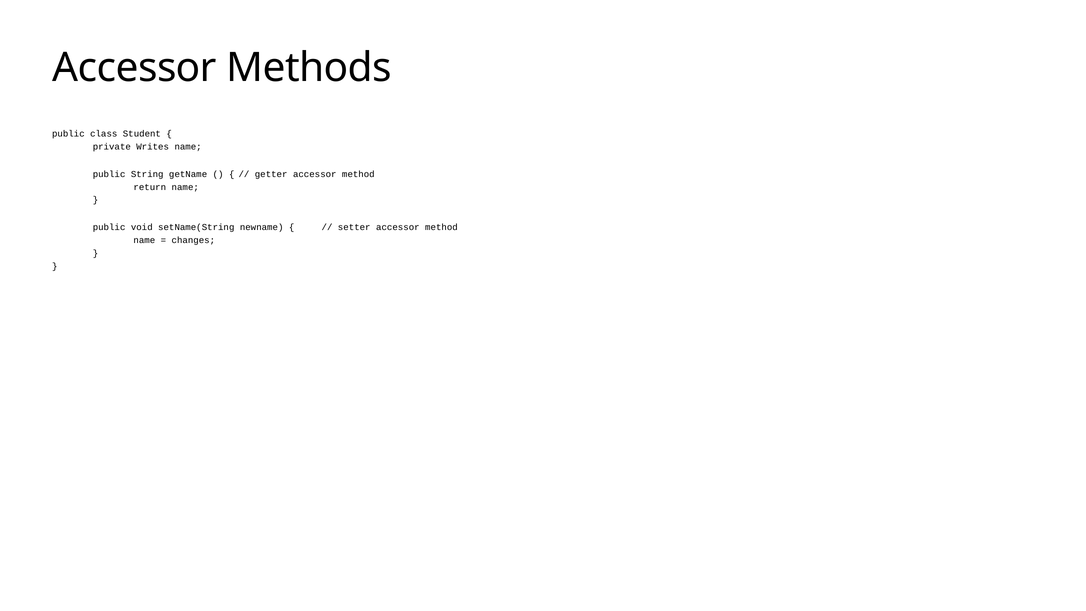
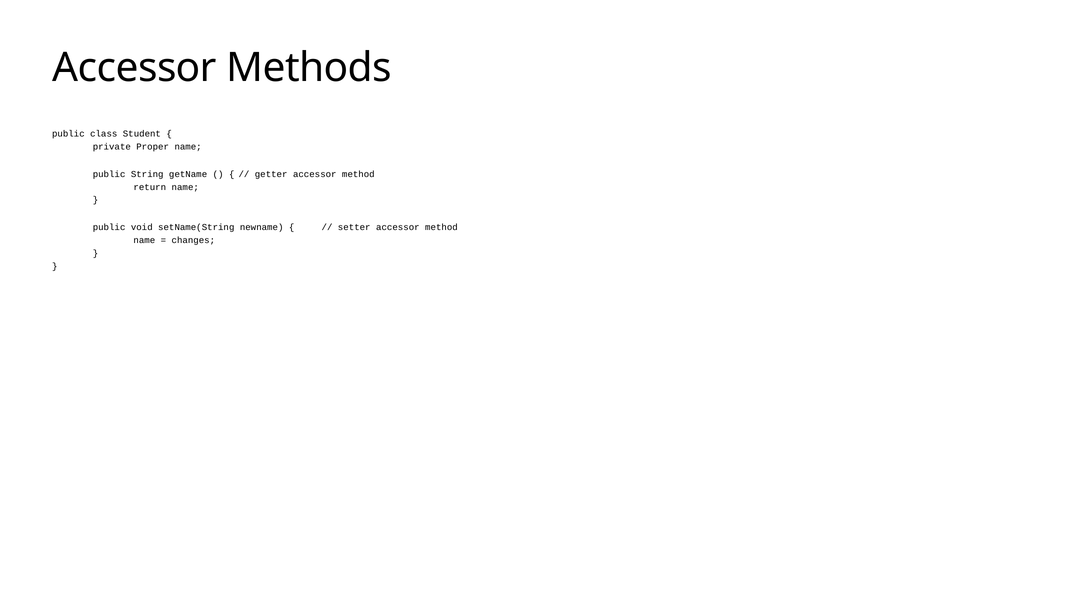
Writes: Writes -> Proper
